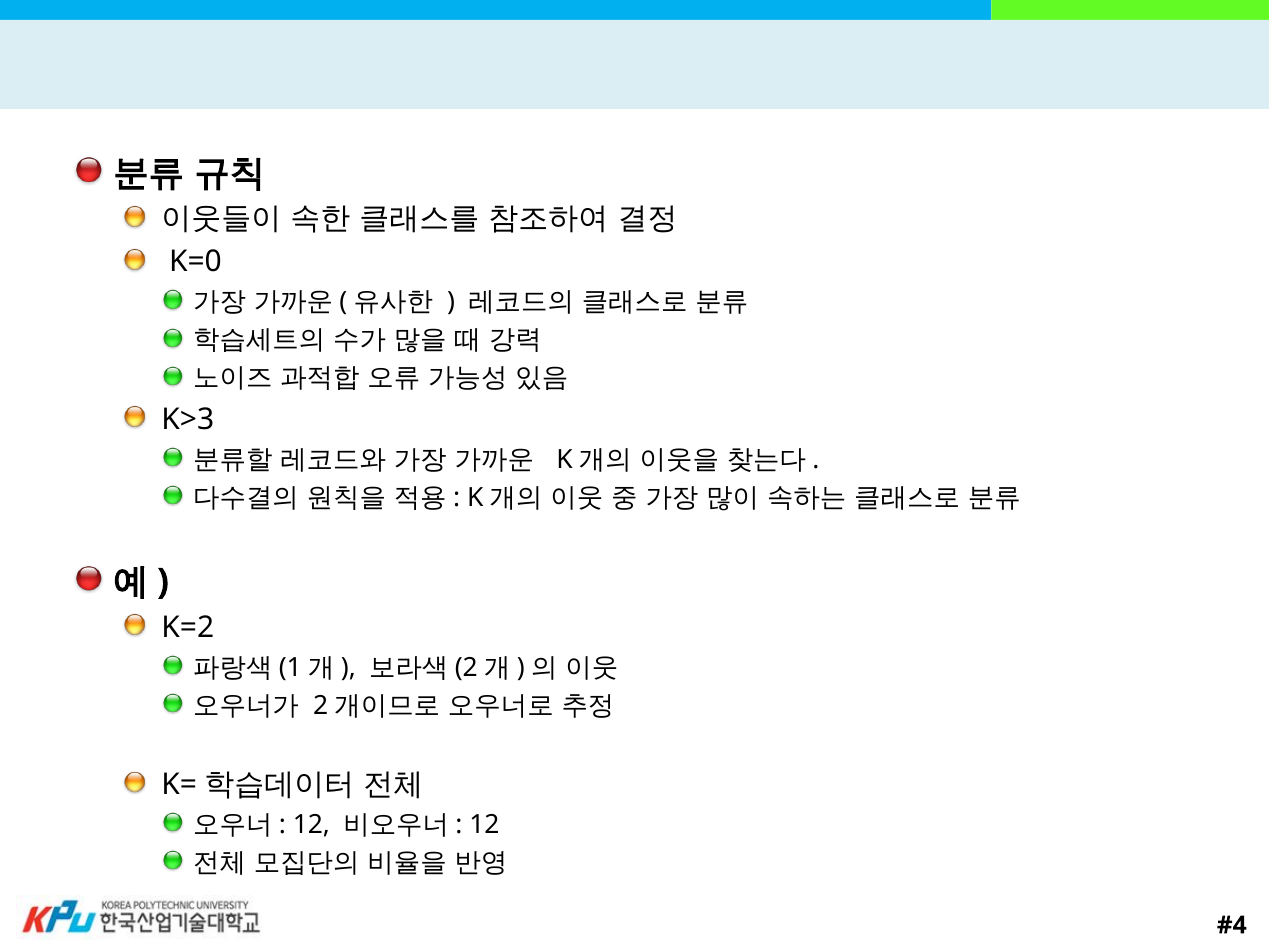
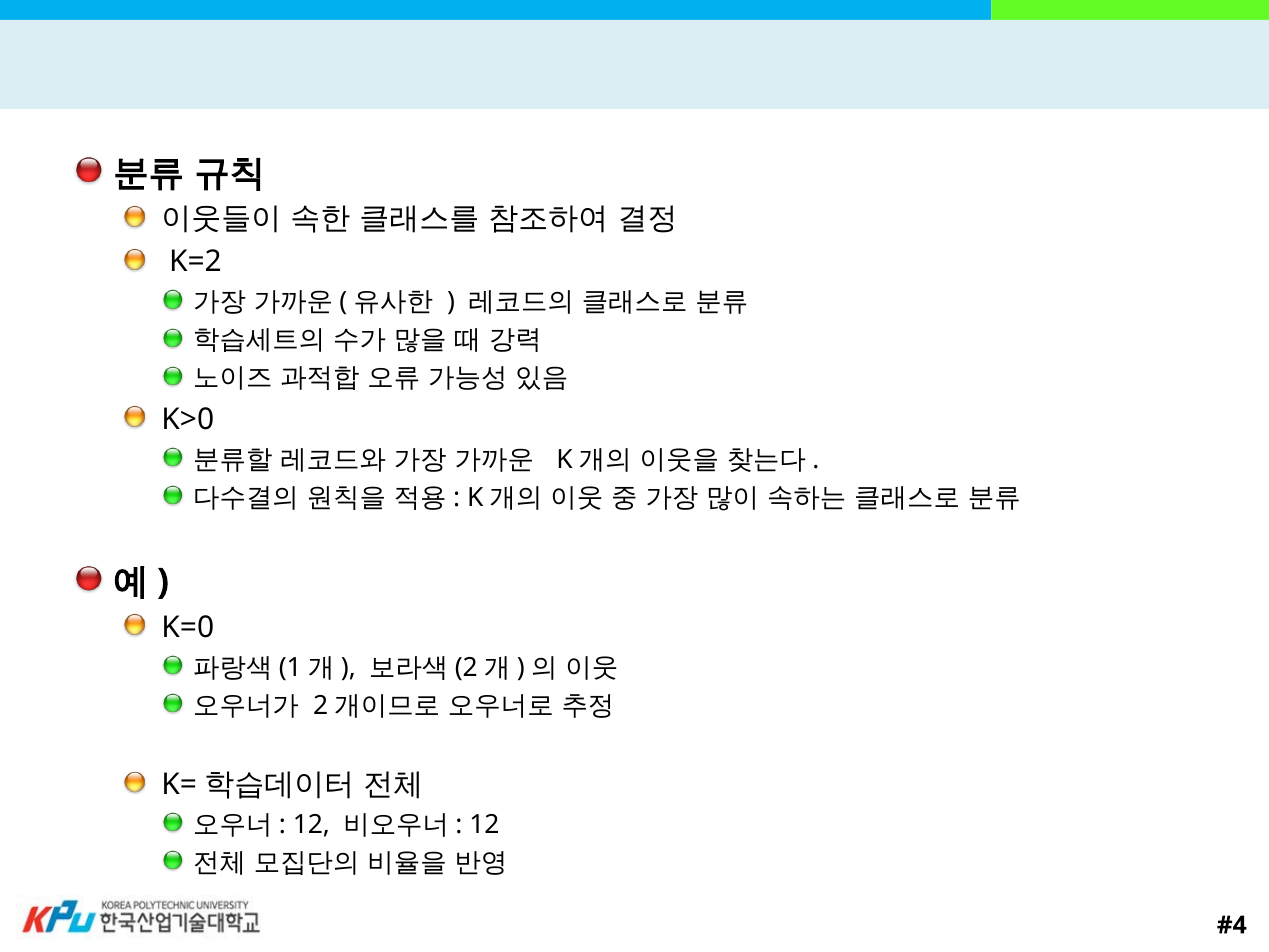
K=0: K=0 -> K=2
K>3: K>3 -> K>0
K=2: K=2 -> K=0
